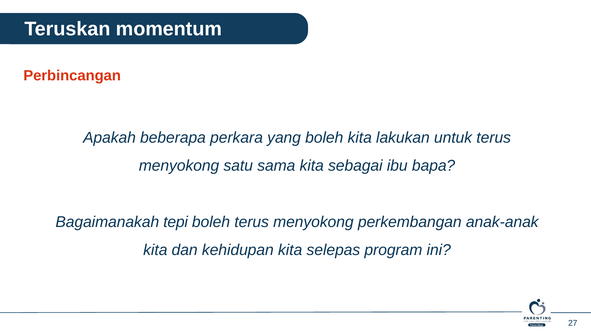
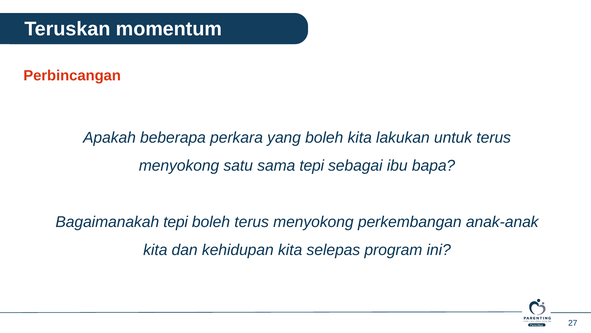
sama kita: kita -> tepi
